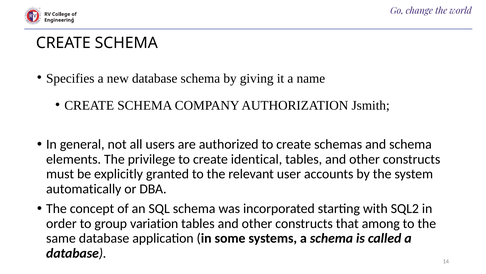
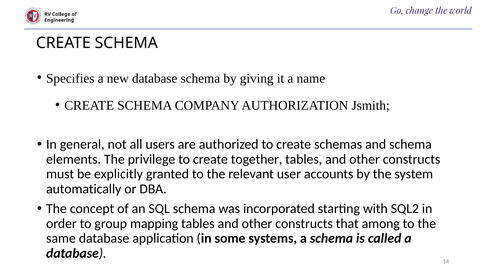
identical: identical -> together
variation: variation -> mapping
